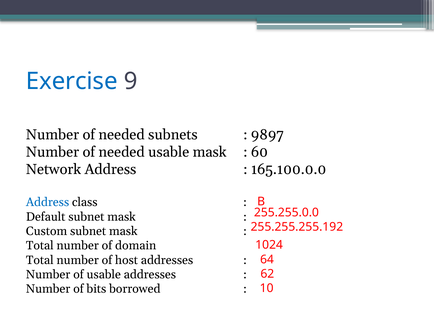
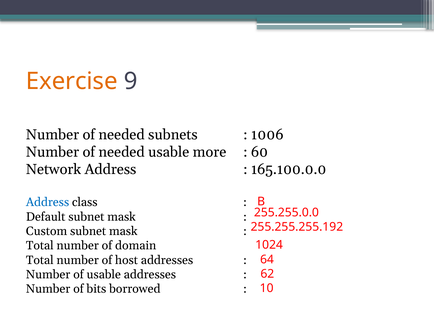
Exercise colour: blue -> orange
9897: 9897 -> 1006
usable mask: mask -> more
